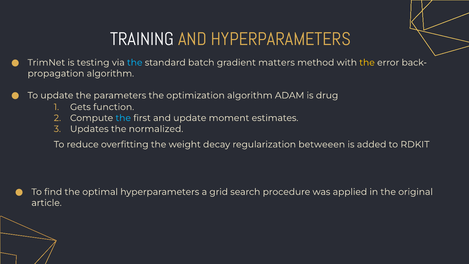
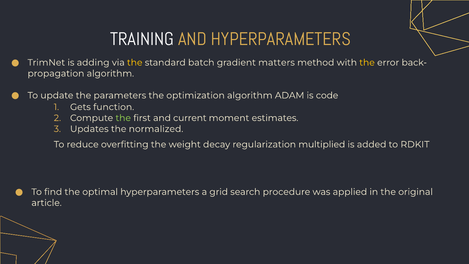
testing: testing -> adding
the at (135, 63) colour: light blue -> yellow
drug: drug -> code
the at (123, 118) colour: light blue -> light green
and update: update -> current
betweeen: betweeen -> multiplied
